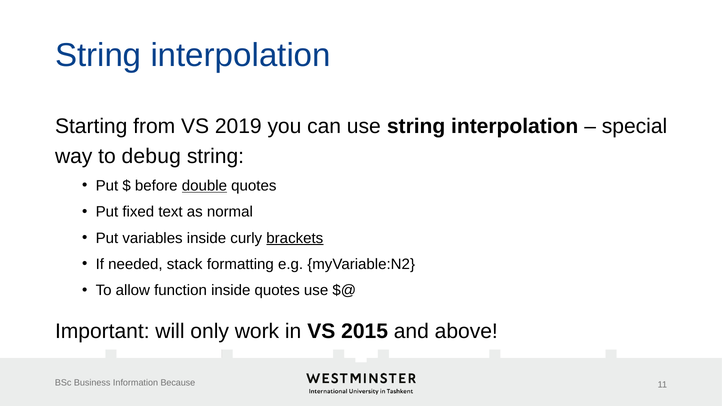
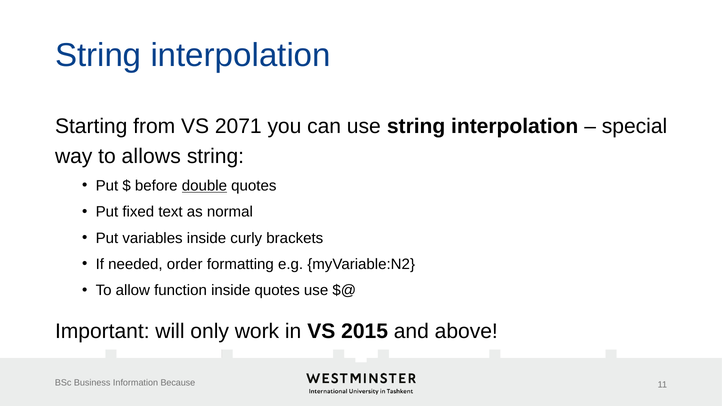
2019: 2019 -> 2071
debug: debug -> allows
brackets underline: present -> none
stack: stack -> order
